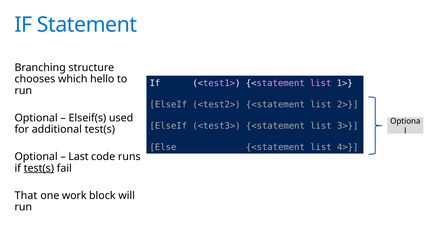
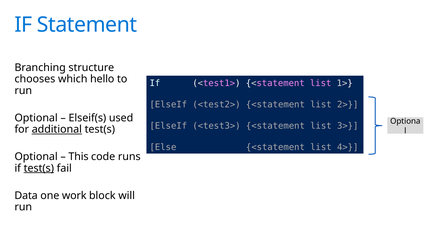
additional underline: none -> present
Last: Last -> This
That: That -> Data
